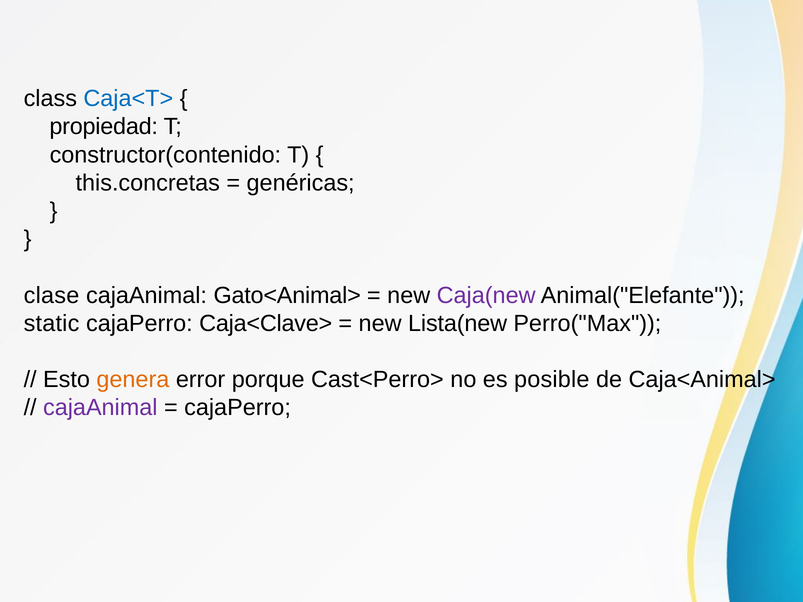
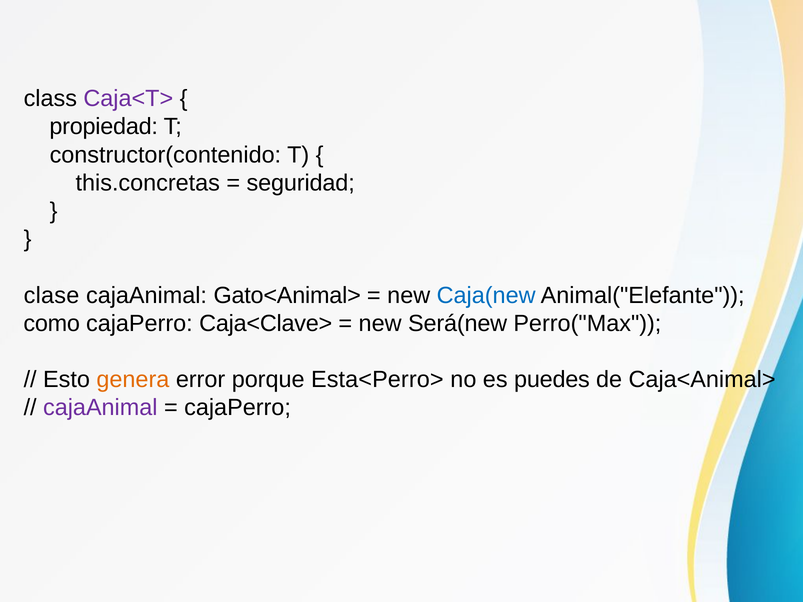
Caja<T> colour: blue -> purple
genéricas: genéricas -> seguridad
Caja(new colour: purple -> blue
static: static -> como
Lista(new: Lista(new -> Será(new
Cast<Perro>: Cast<Perro> -> Esta<Perro>
posible: posible -> puedes
